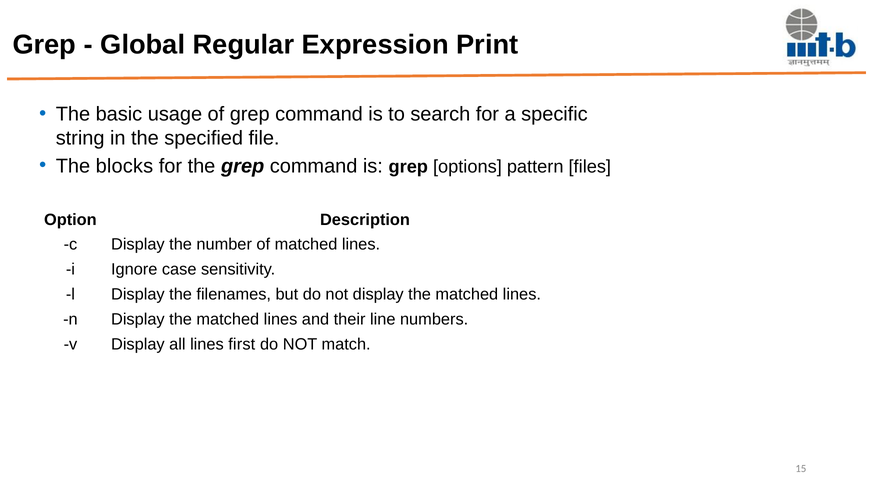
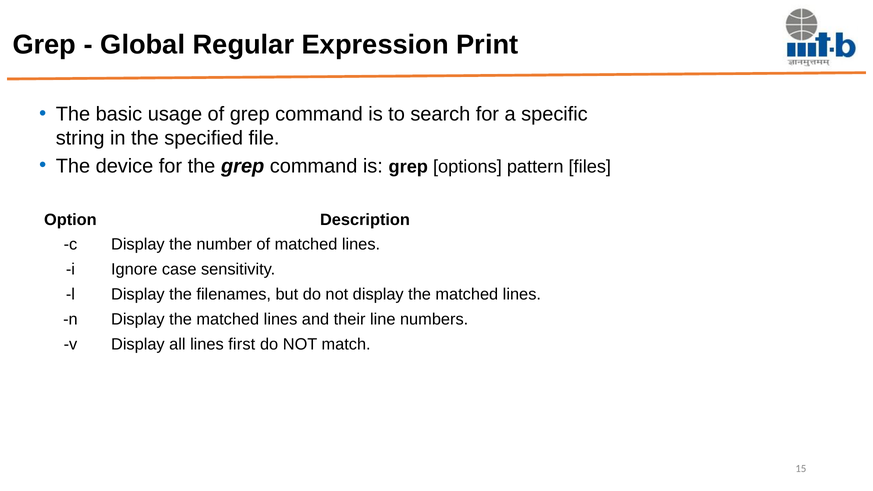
blocks: blocks -> device
